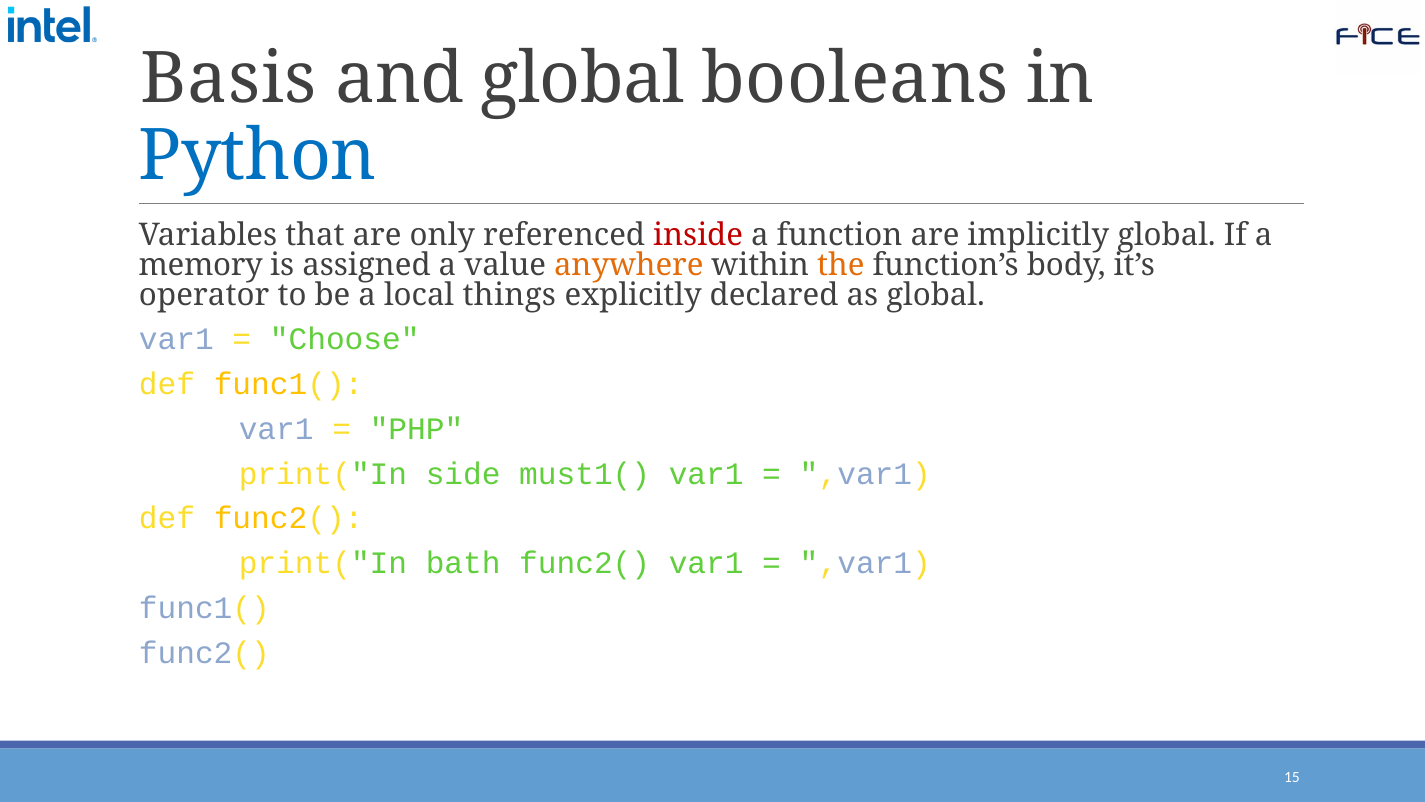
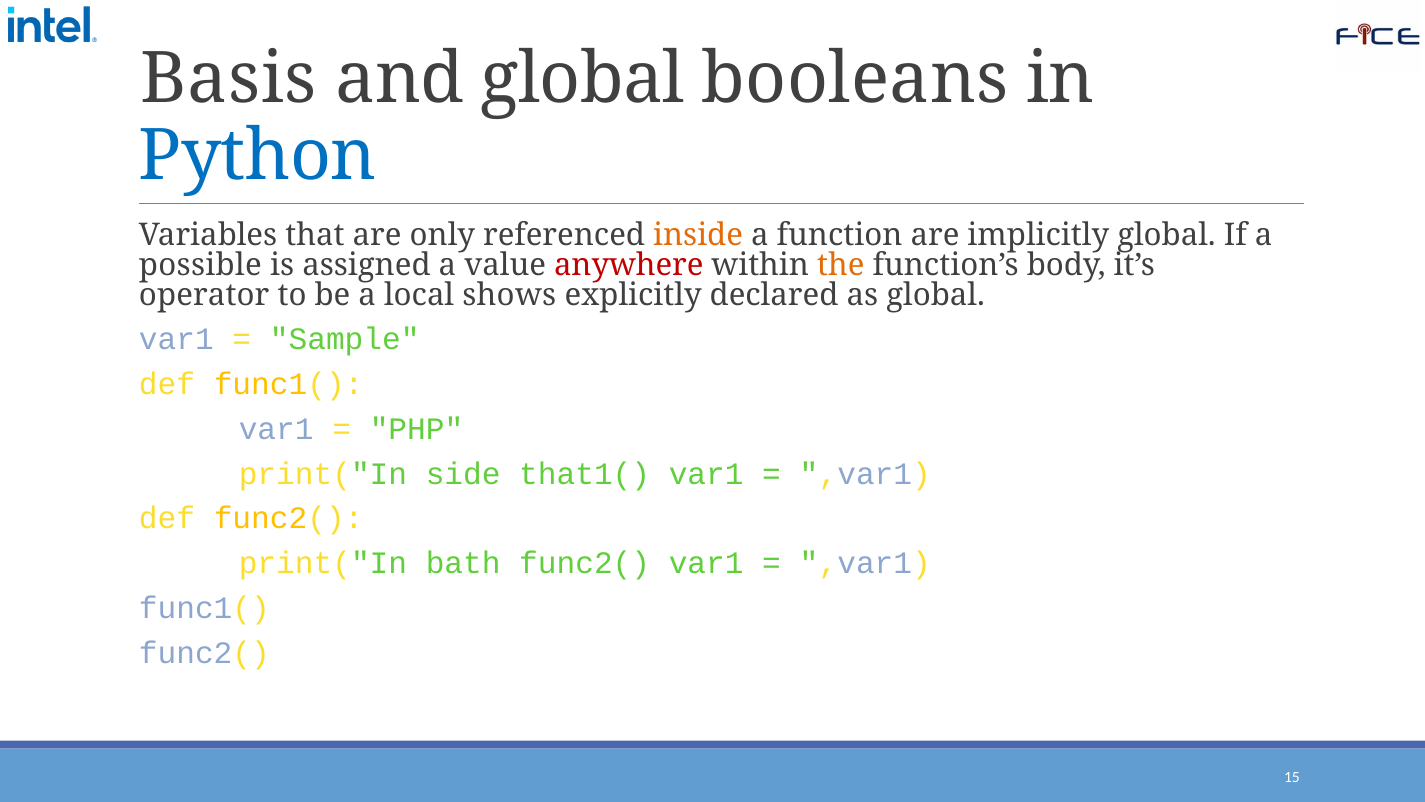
inside colour: red -> orange
memory: memory -> possible
anywhere colour: orange -> red
things: things -> shows
Choose: Choose -> Sample
must1(: must1( -> that1(
